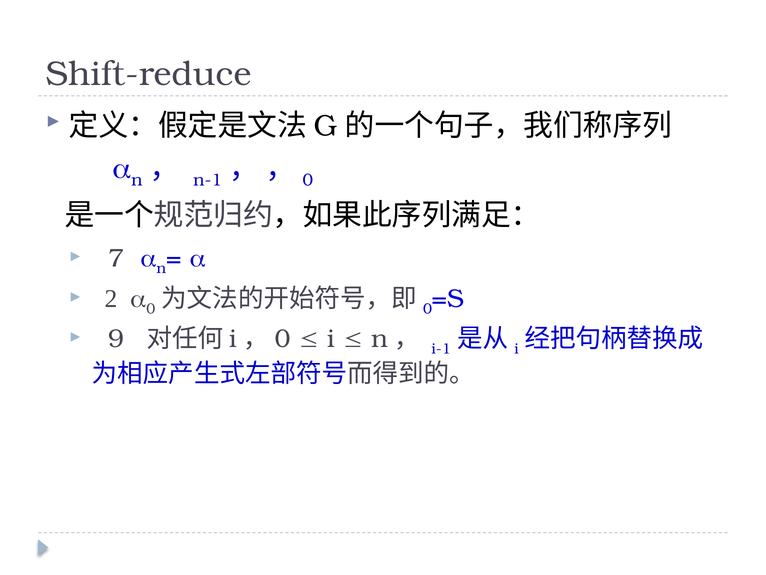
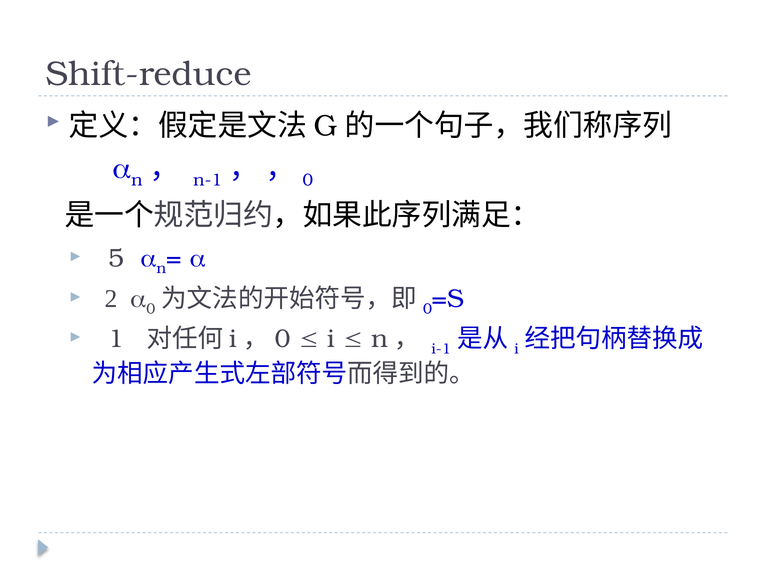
7: 7 -> 5
9: 9 -> 1
